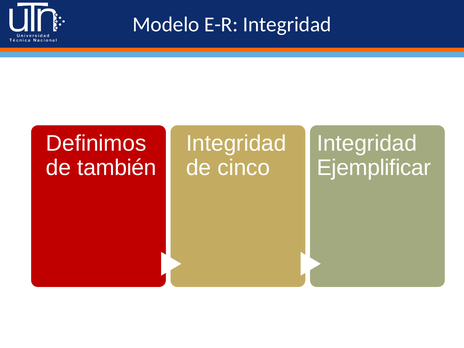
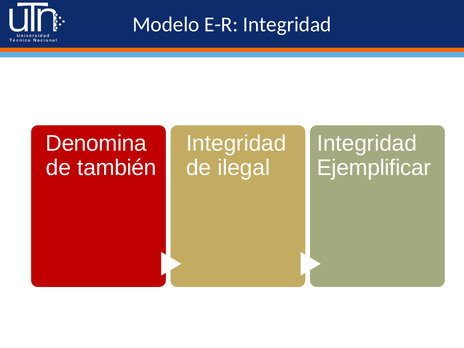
Definimos: Definimos -> Denomina
cinco: cinco -> ilegal
